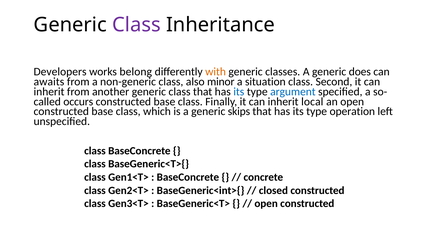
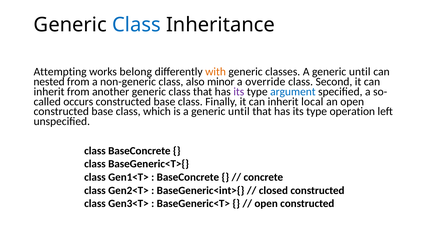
Class at (136, 25) colour: purple -> blue
Developers: Developers -> Attempting
classes A generic does: does -> until
awaits: awaits -> nested
situation: situation -> override
its at (239, 92) colour: blue -> purple
is a generic skips: skips -> until
